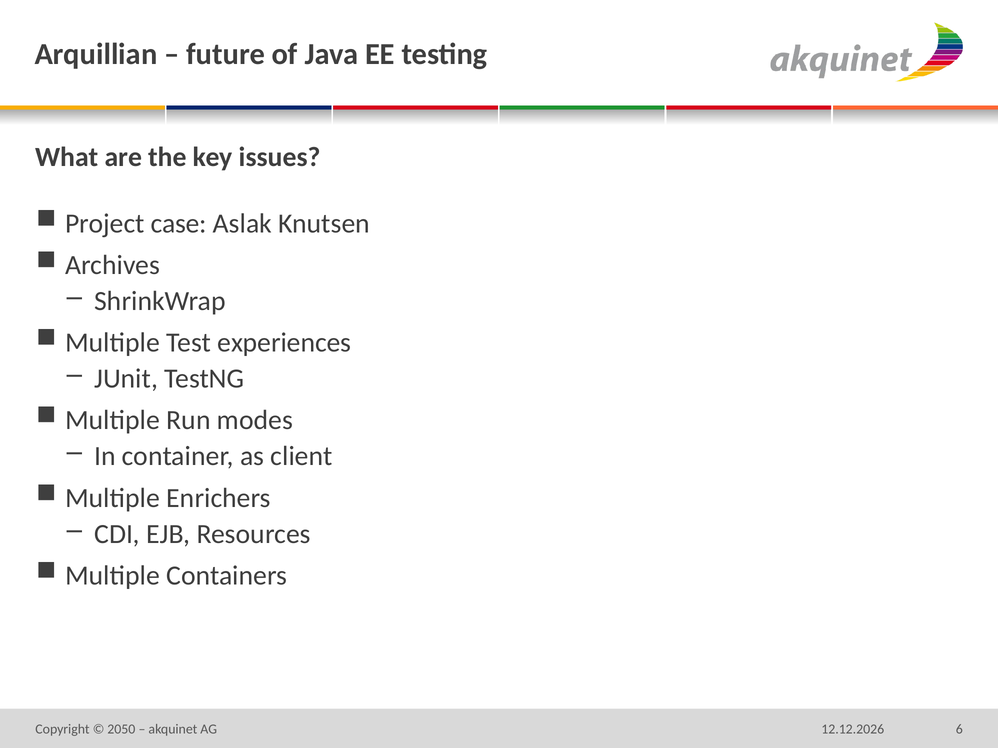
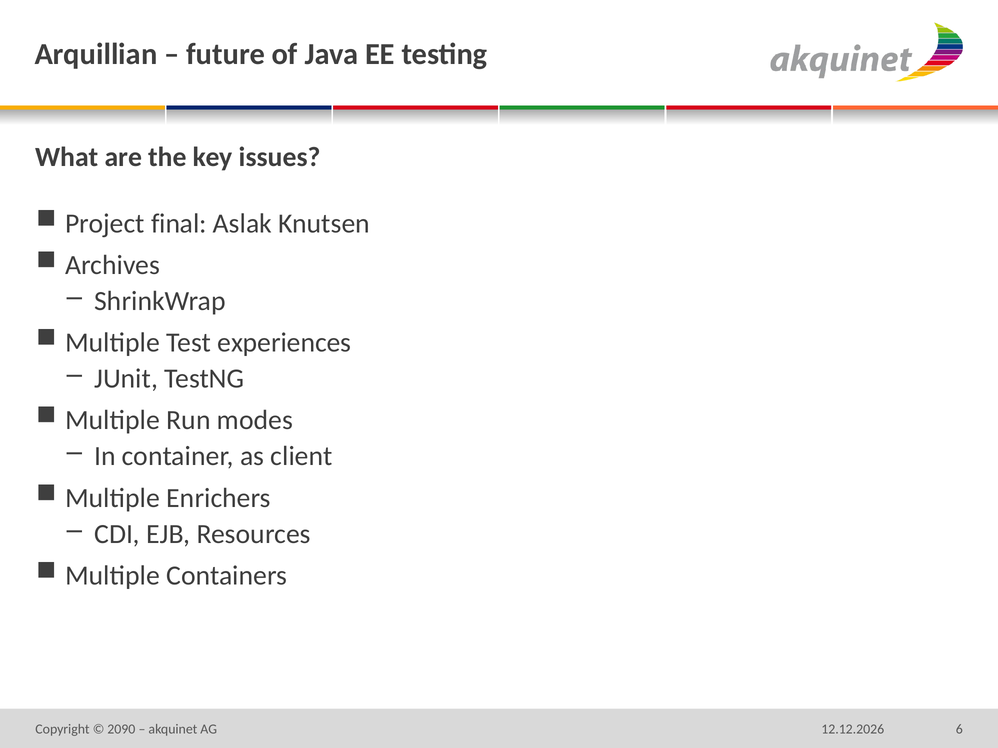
case: case -> final
2050: 2050 -> 2090
